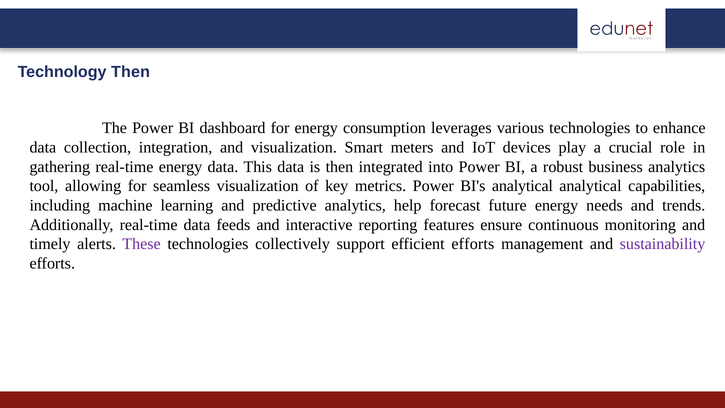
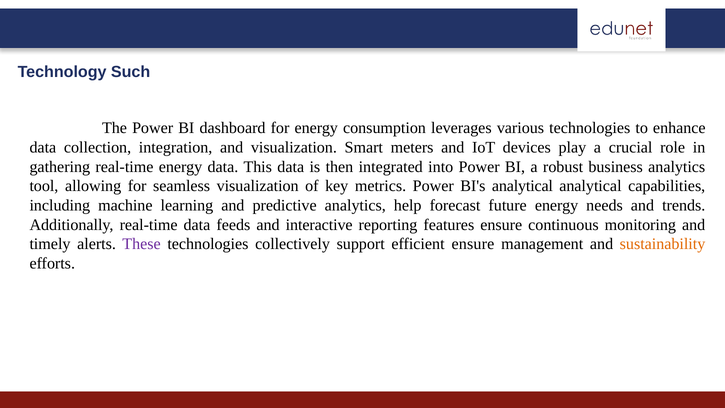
Technology Then: Then -> Such
efficient efforts: efforts -> ensure
sustainability colour: purple -> orange
